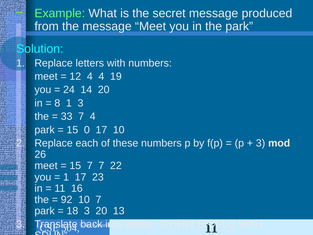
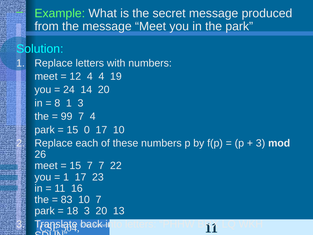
33: 33 -> 99
92: 92 -> 83
